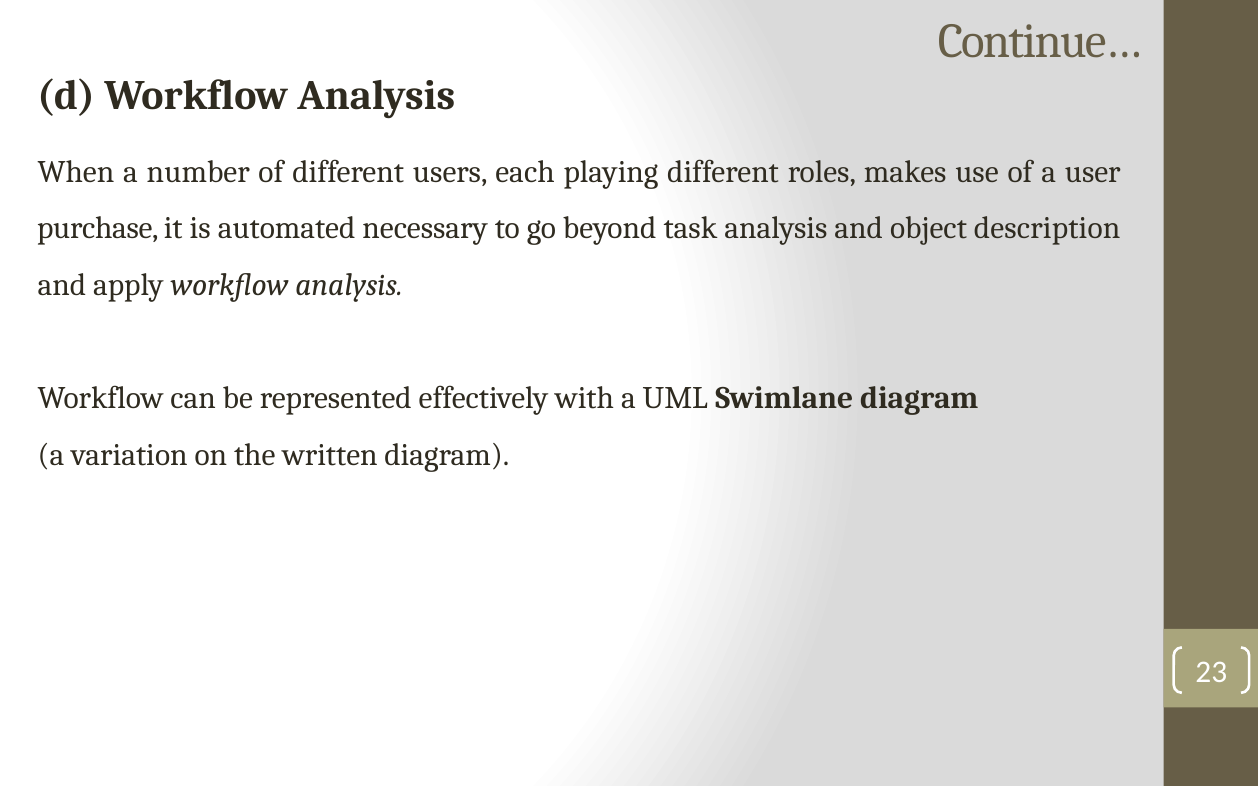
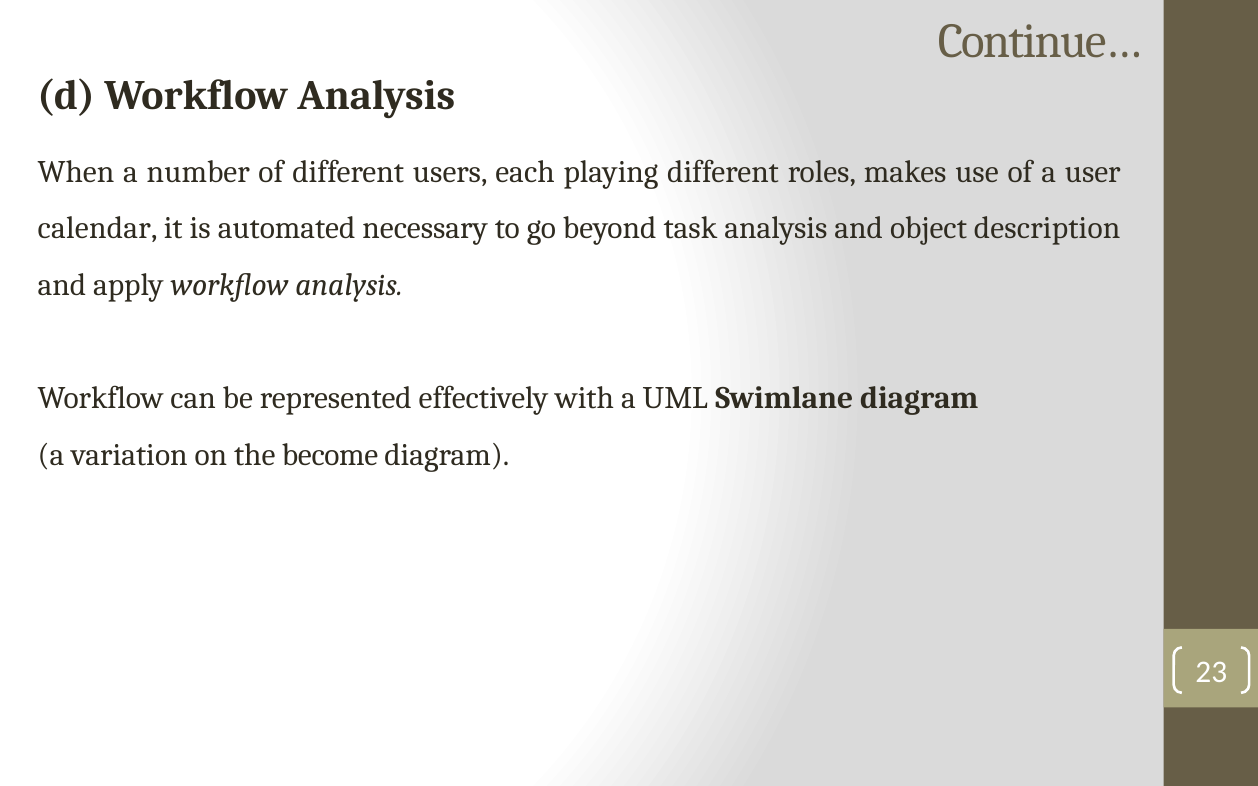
purchase: purchase -> calendar
written: written -> become
